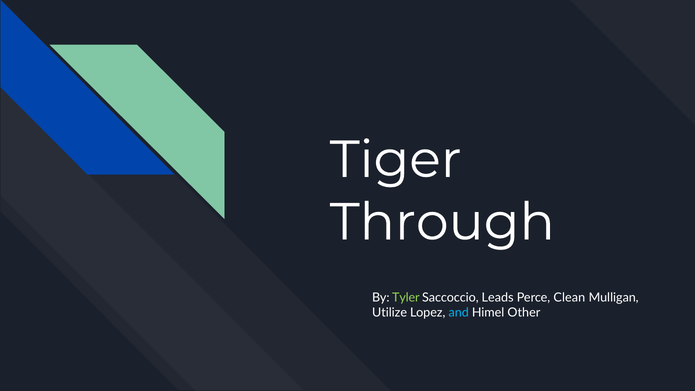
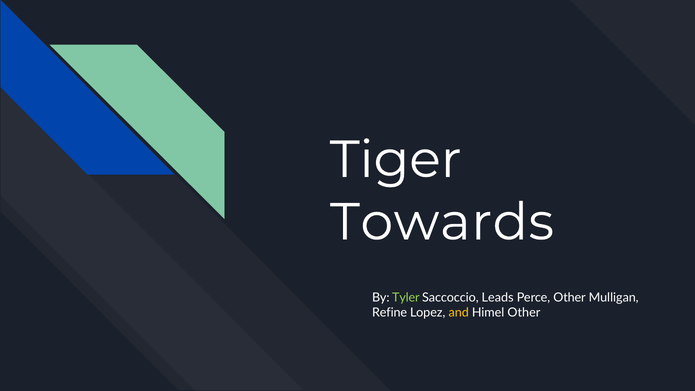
Through: Through -> Towards
Perce Clean: Clean -> Other
Utilize: Utilize -> Refine
and colour: light blue -> yellow
